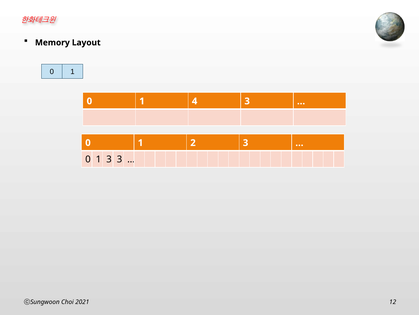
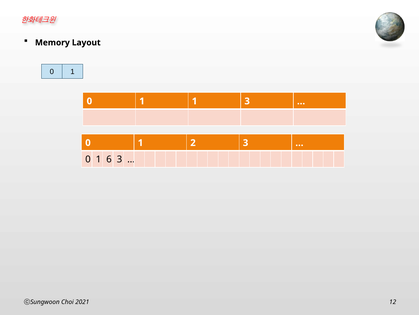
1 4: 4 -> 1
1 3: 3 -> 6
